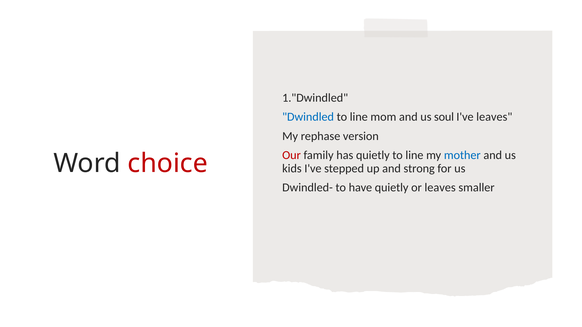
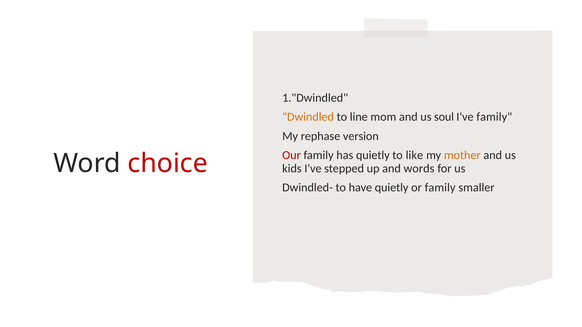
Dwindled colour: blue -> orange
I've leaves: leaves -> family
line at (414, 155): line -> like
mother colour: blue -> orange
strong: strong -> words
or leaves: leaves -> family
